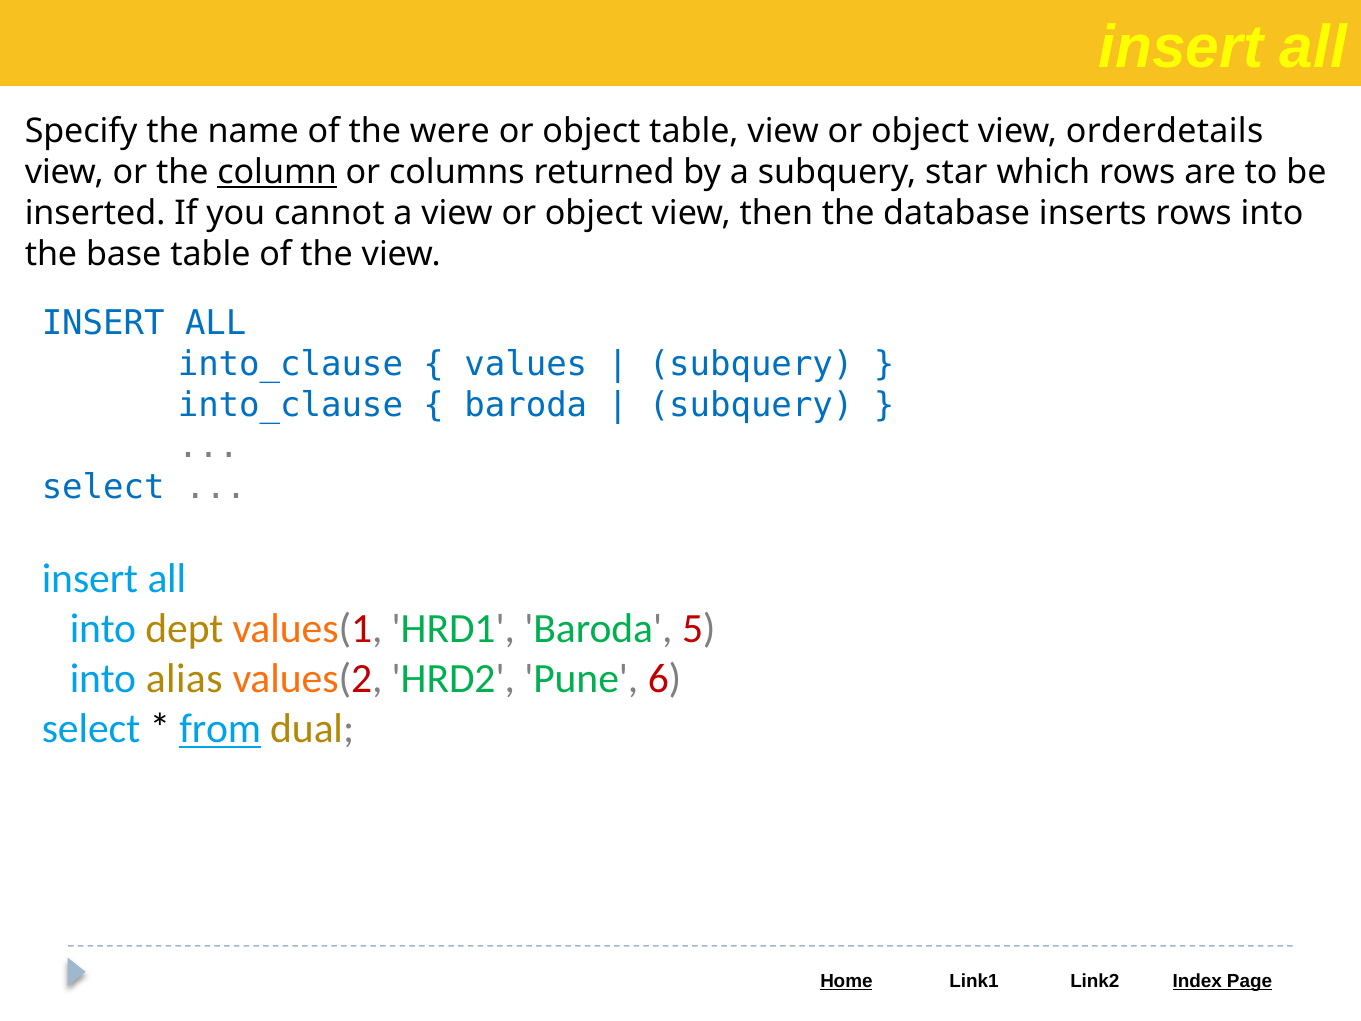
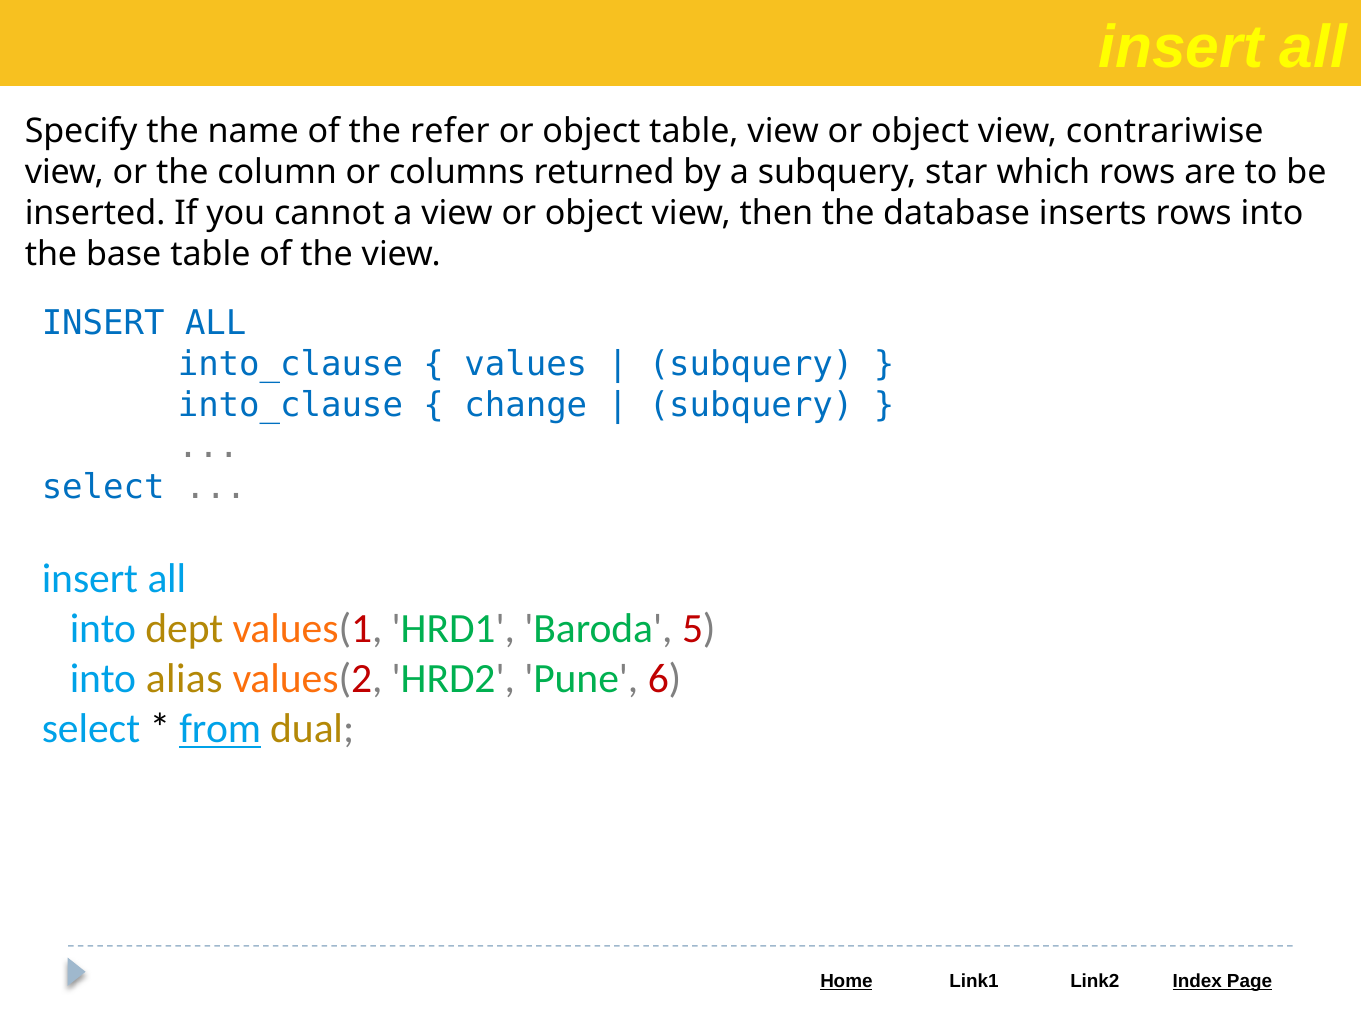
were: were -> refer
orderdetails: orderdetails -> contrariwise
column underline: present -> none
baroda at (526, 405): baroda -> change
